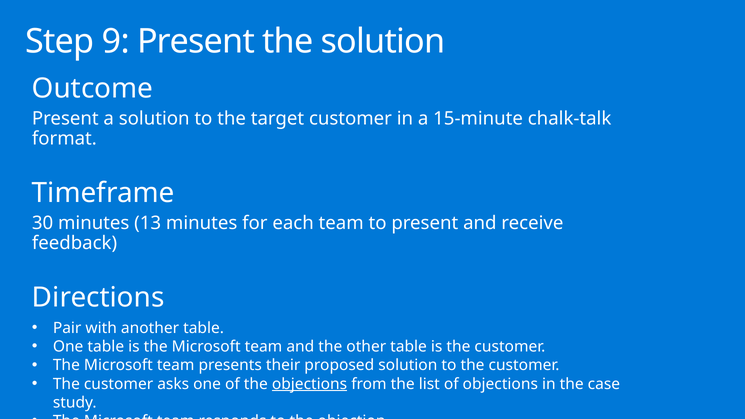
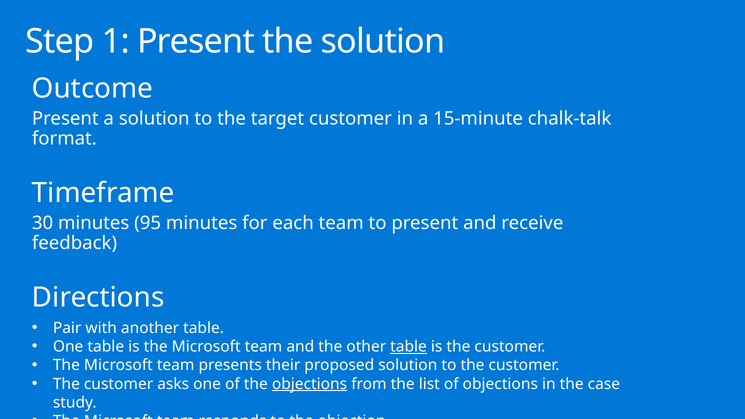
9: 9 -> 1
13: 13 -> 95
table at (409, 347) underline: none -> present
